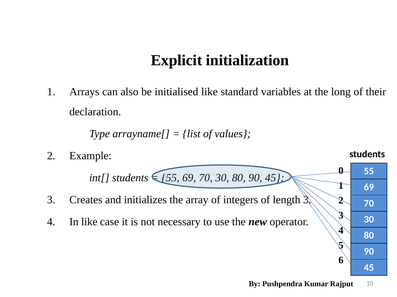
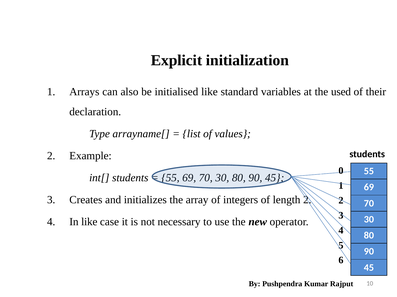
long: long -> used
length 3: 3 -> 2
